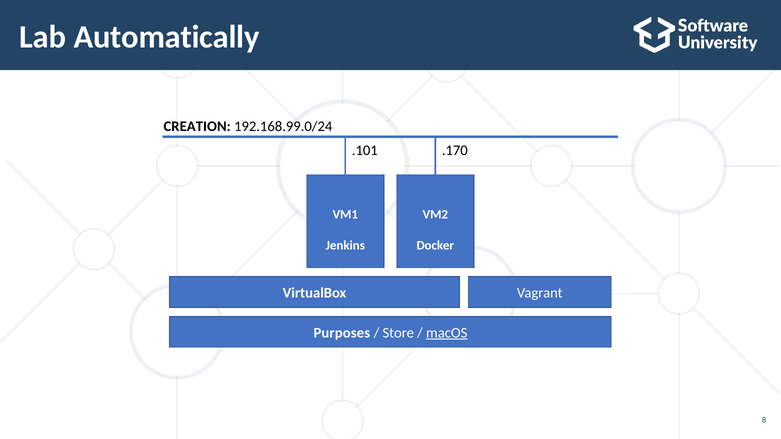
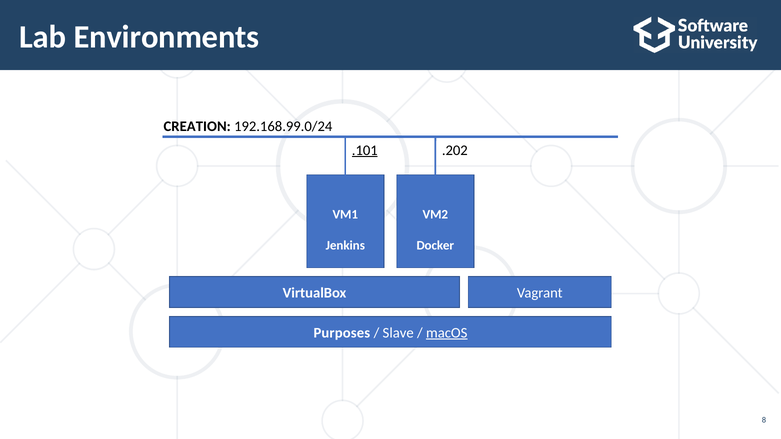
Automatically: Automatically -> Environments
.101 underline: none -> present
.170: .170 -> .202
Store: Store -> Slave
